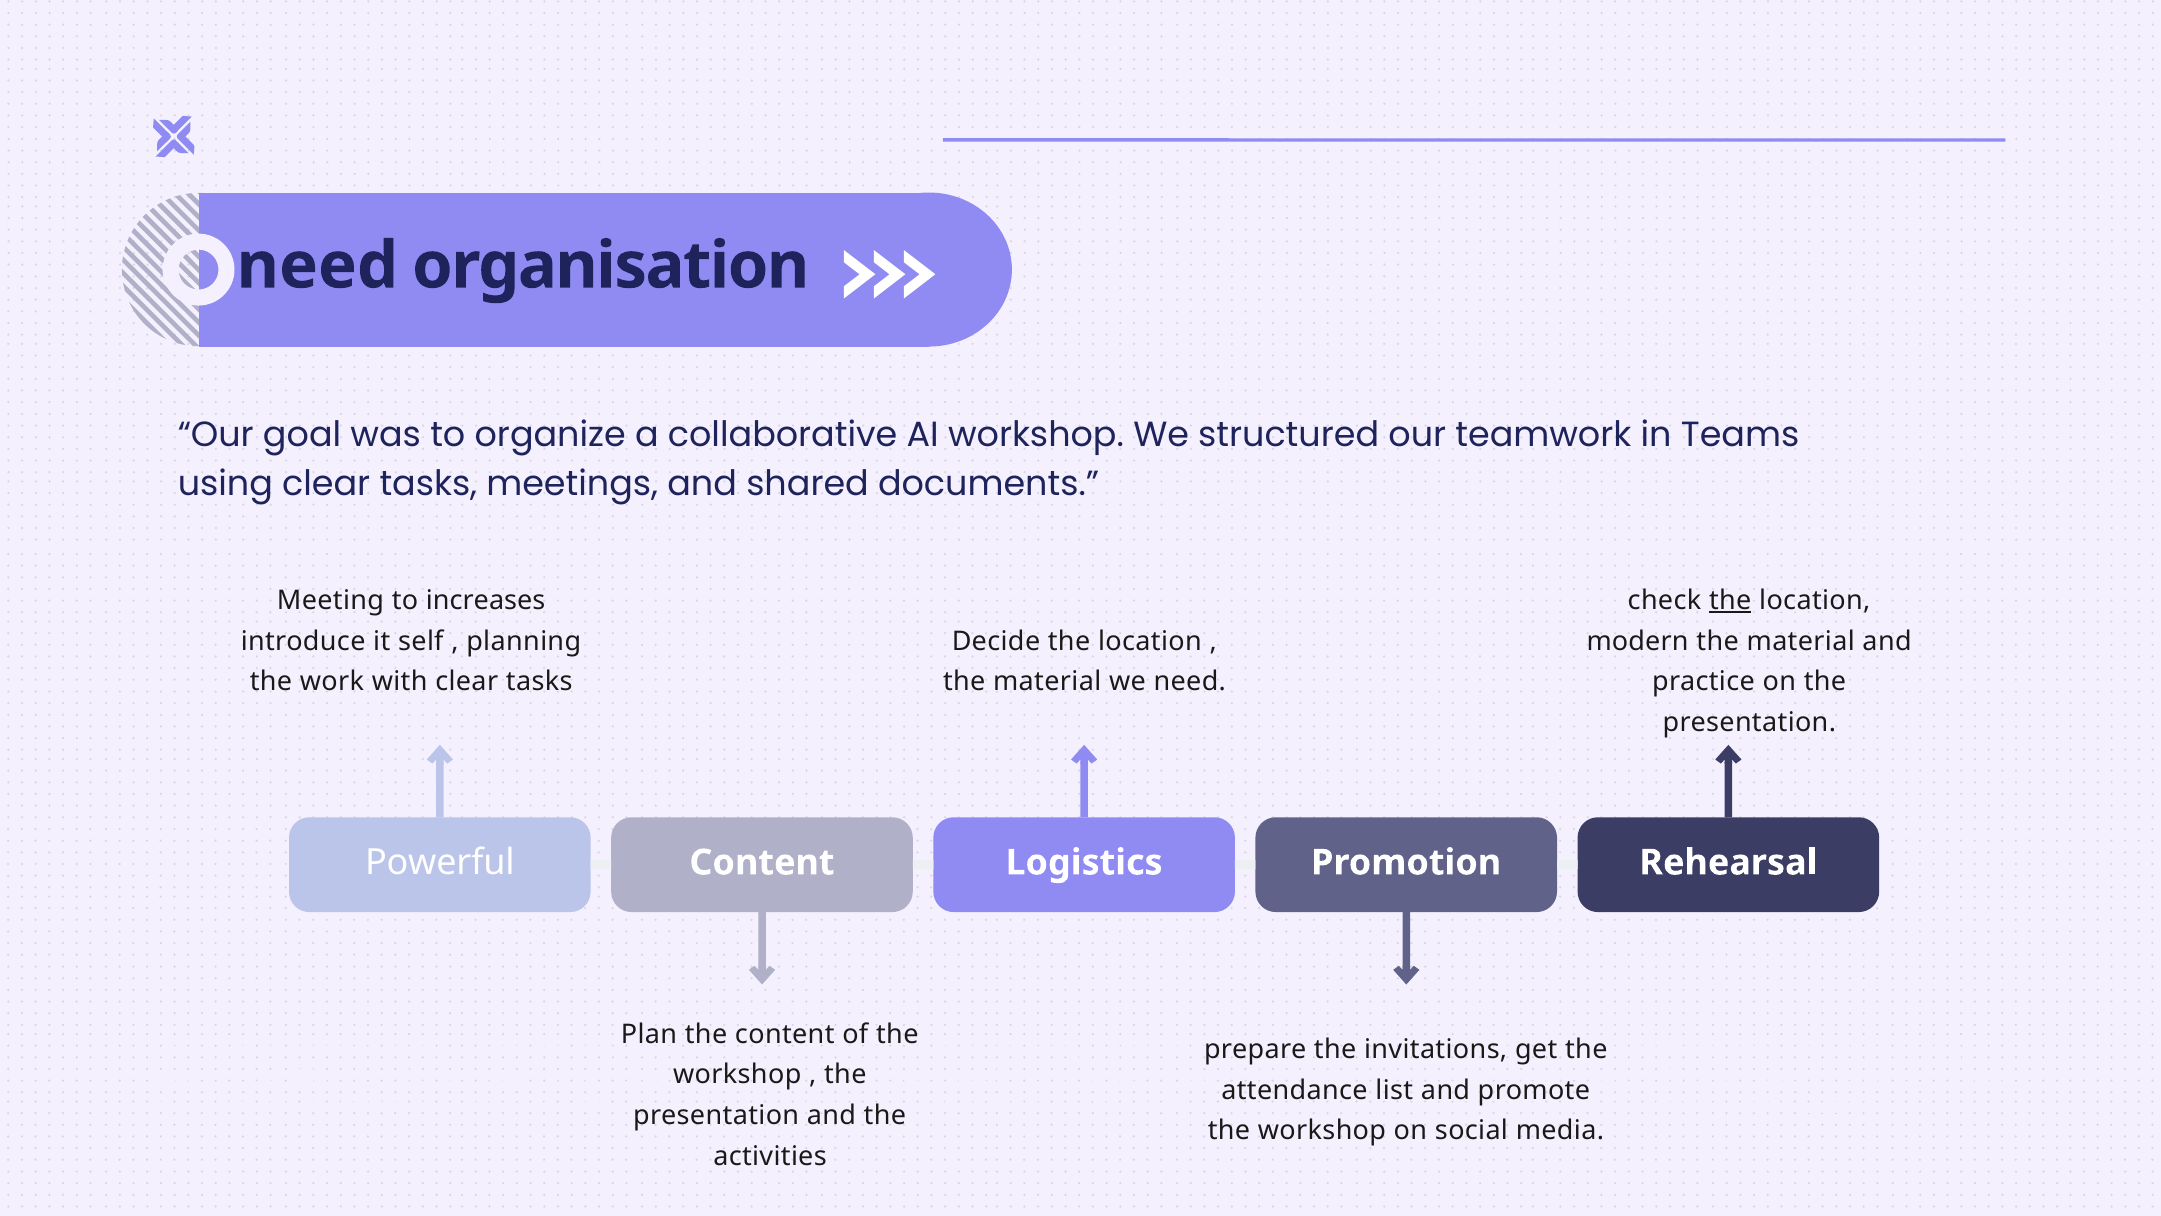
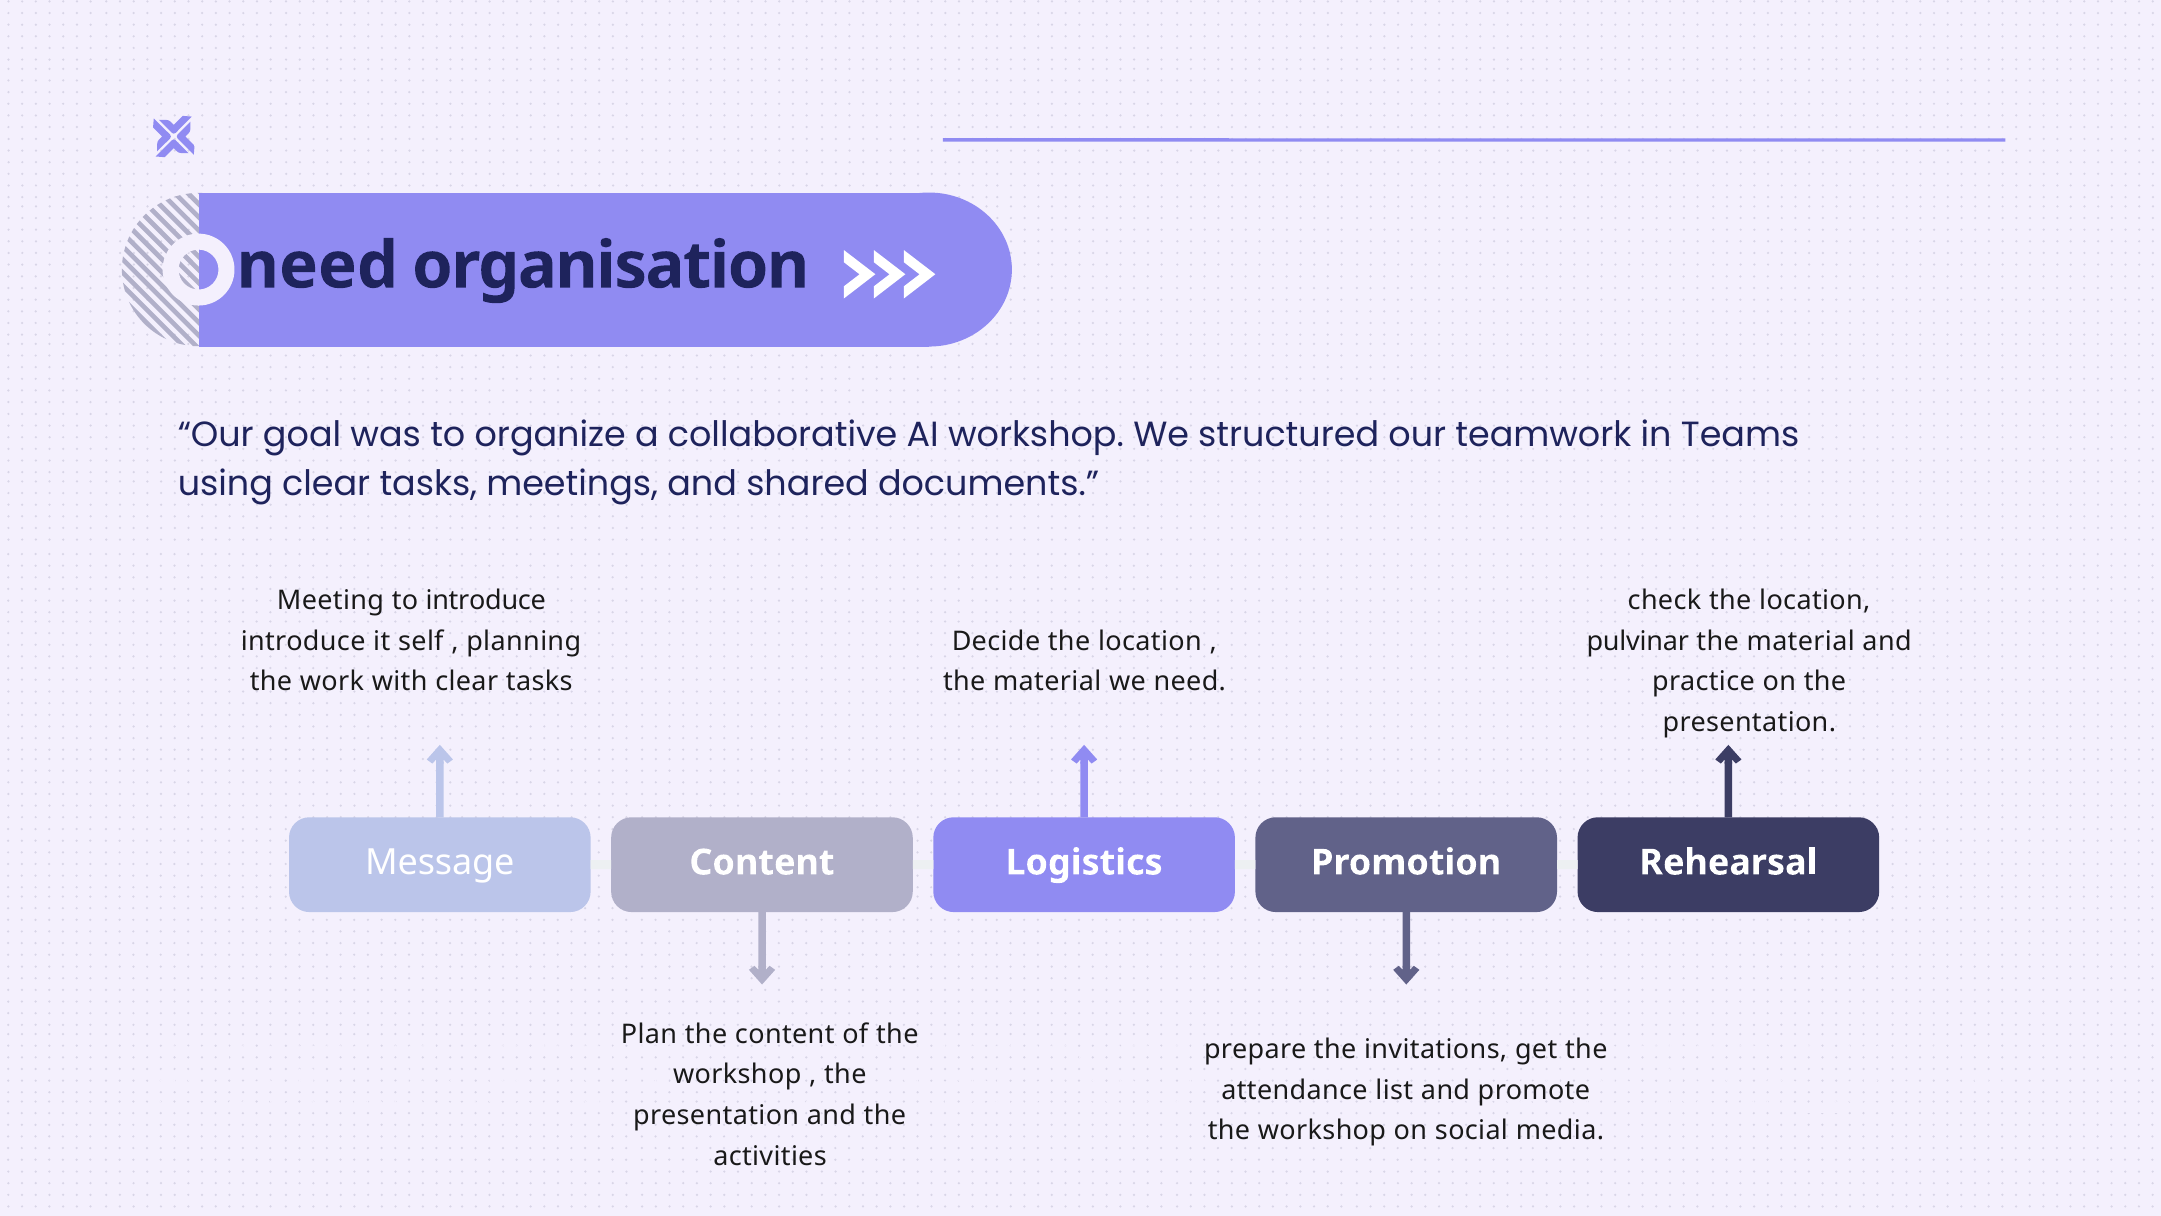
to increases: increases -> introduce
the at (1730, 600) underline: present -> none
modern at (1638, 641): modern -> pulvinar
Powerful: Powerful -> Message
